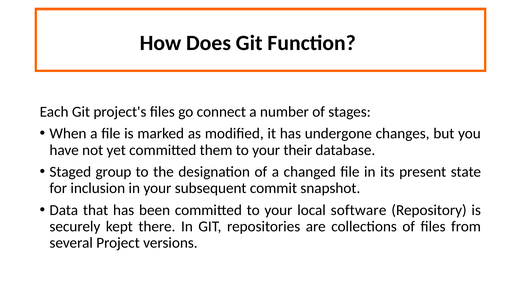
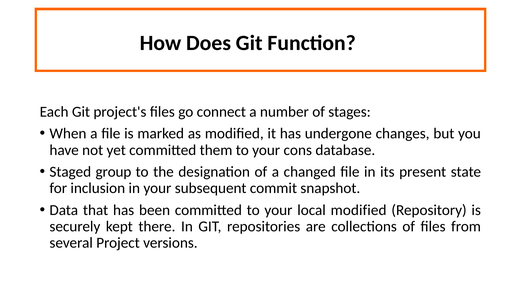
their: their -> cons
local software: software -> modified
